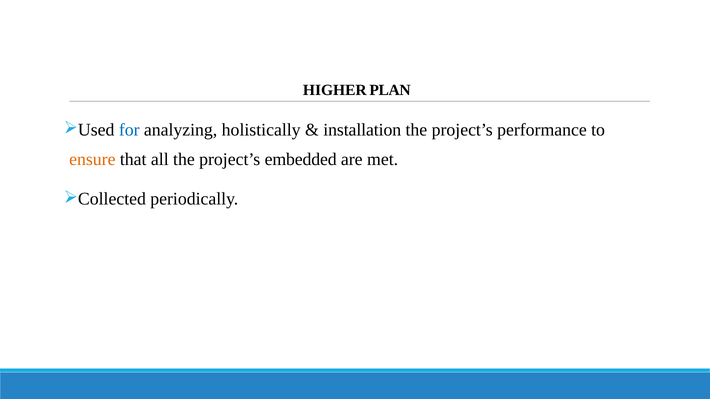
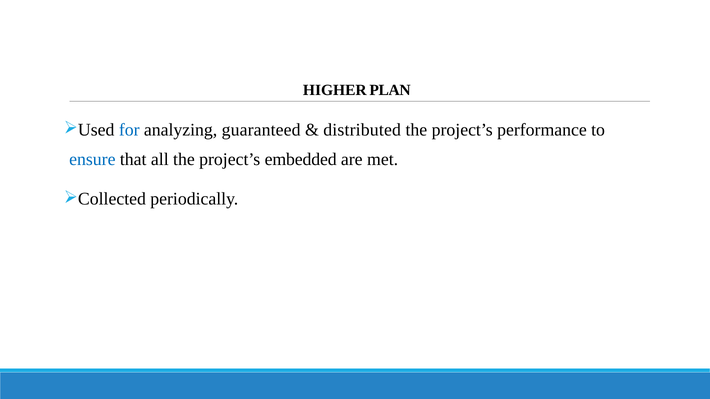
holistically: holistically -> guaranteed
installation: installation -> distributed
ensure colour: orange -> blue
